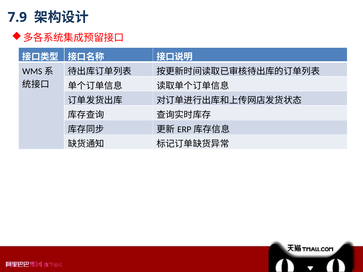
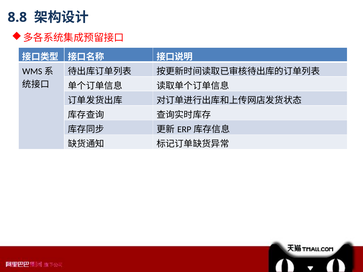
7.9: 7.9 -> 8.8
